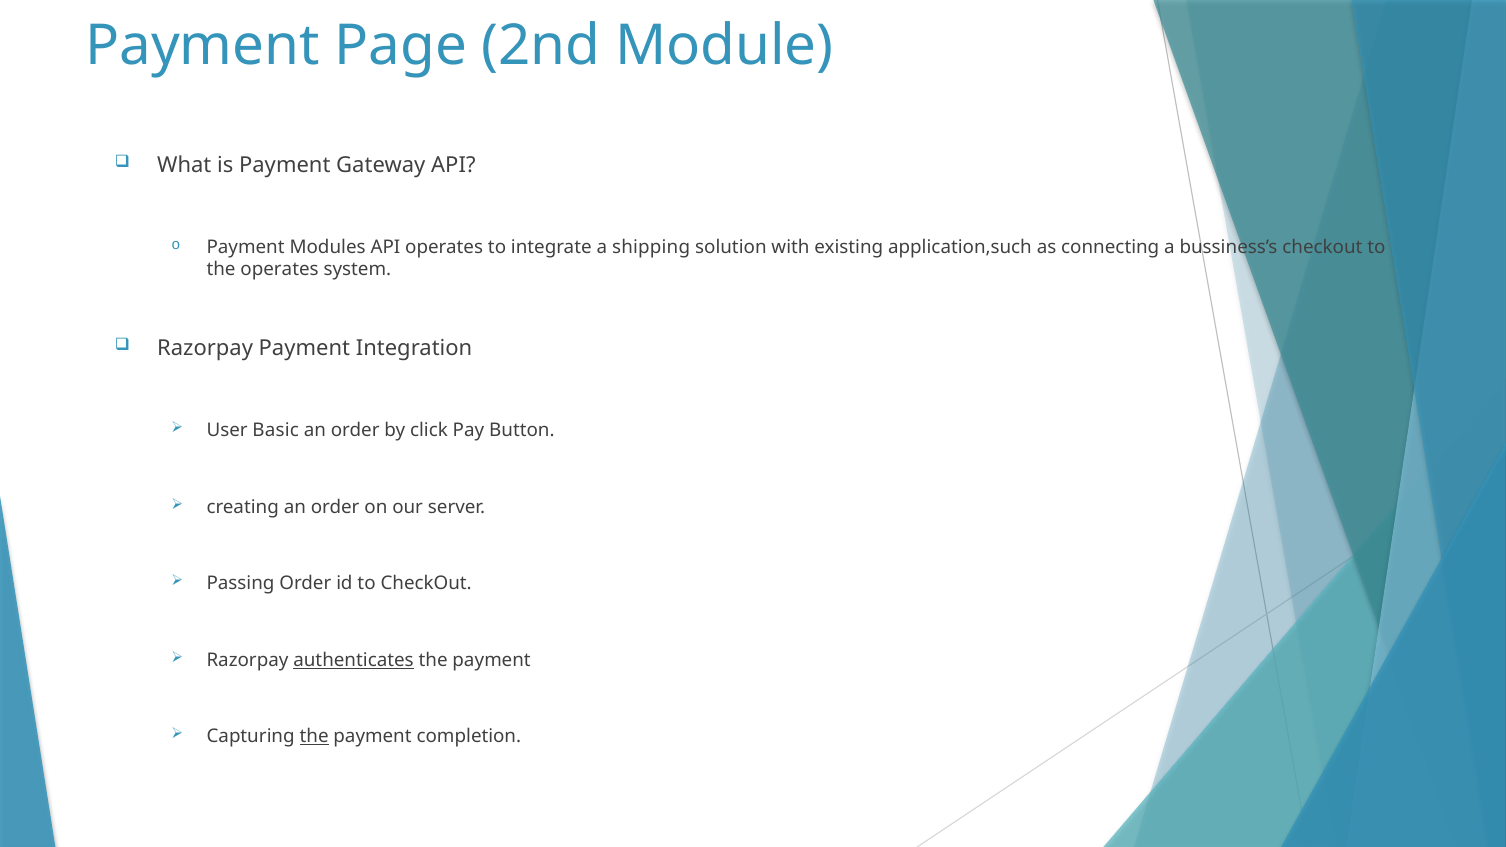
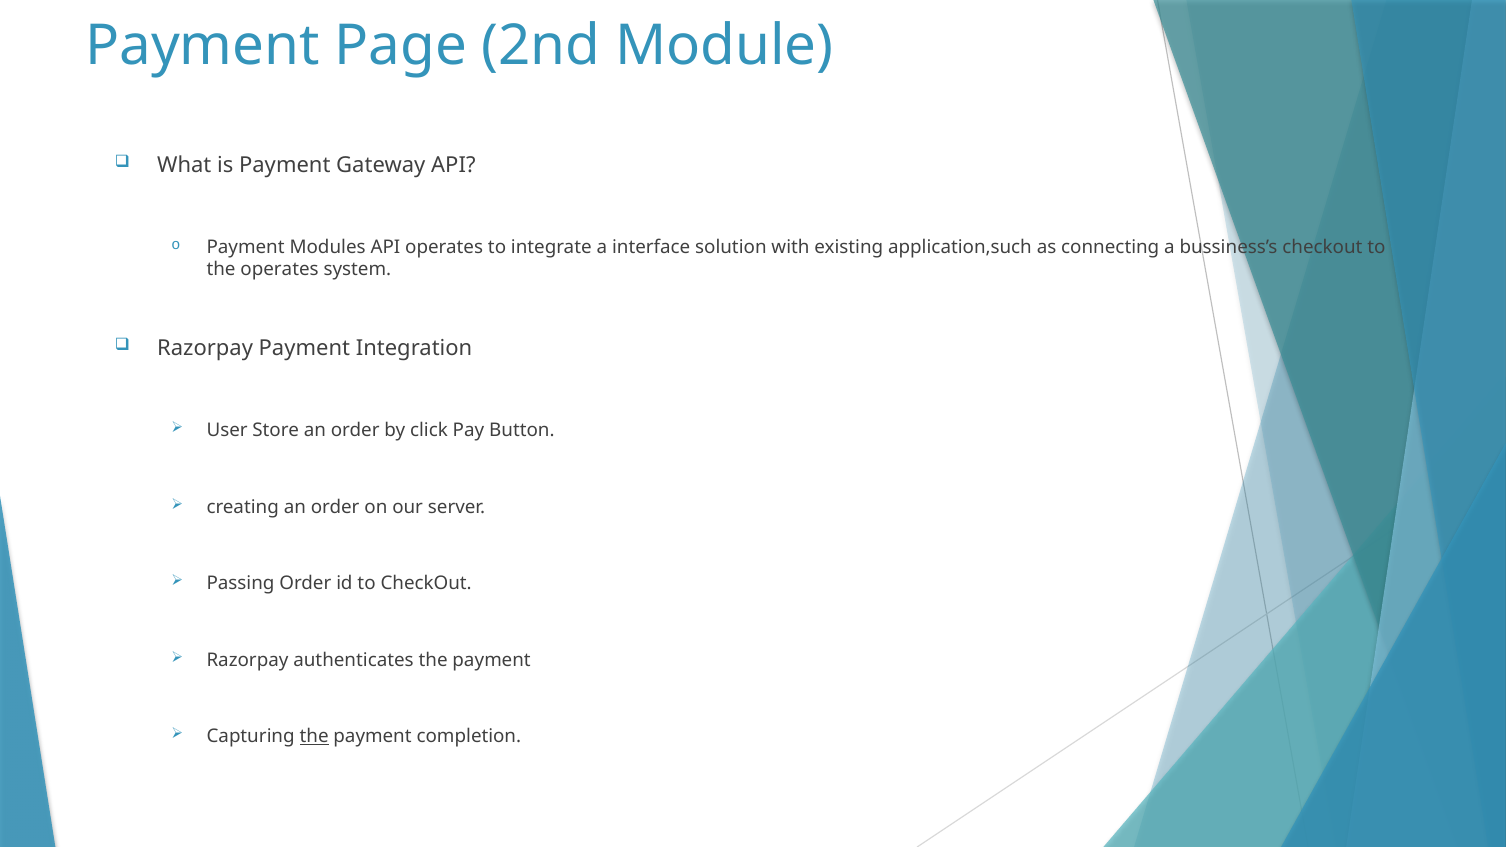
shipping: shipping -> interface
Basic: Basic -> Store
authenticates underline: present -> none
